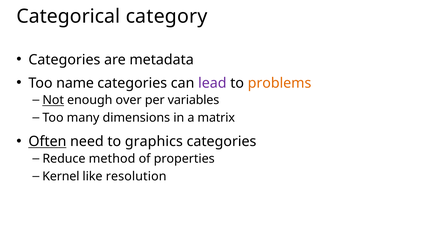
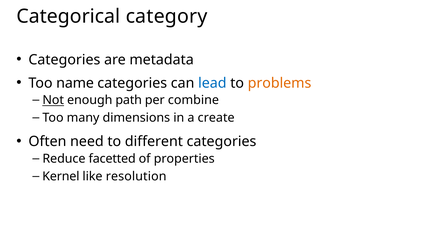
lead colour: purple -> blue
over: over -> path
variables: variables -> combine
matrix: matrix -> create
Often underline: present -> none
graphics: graphics -> different
method: method -> facetted
